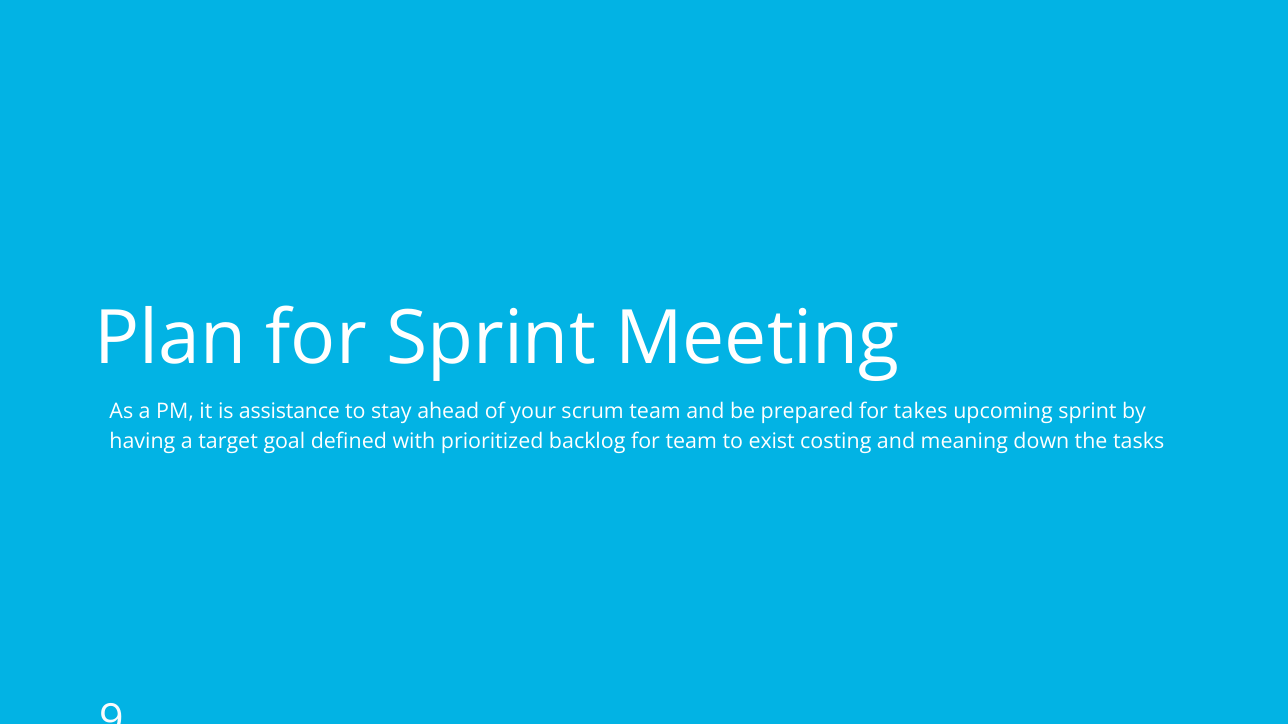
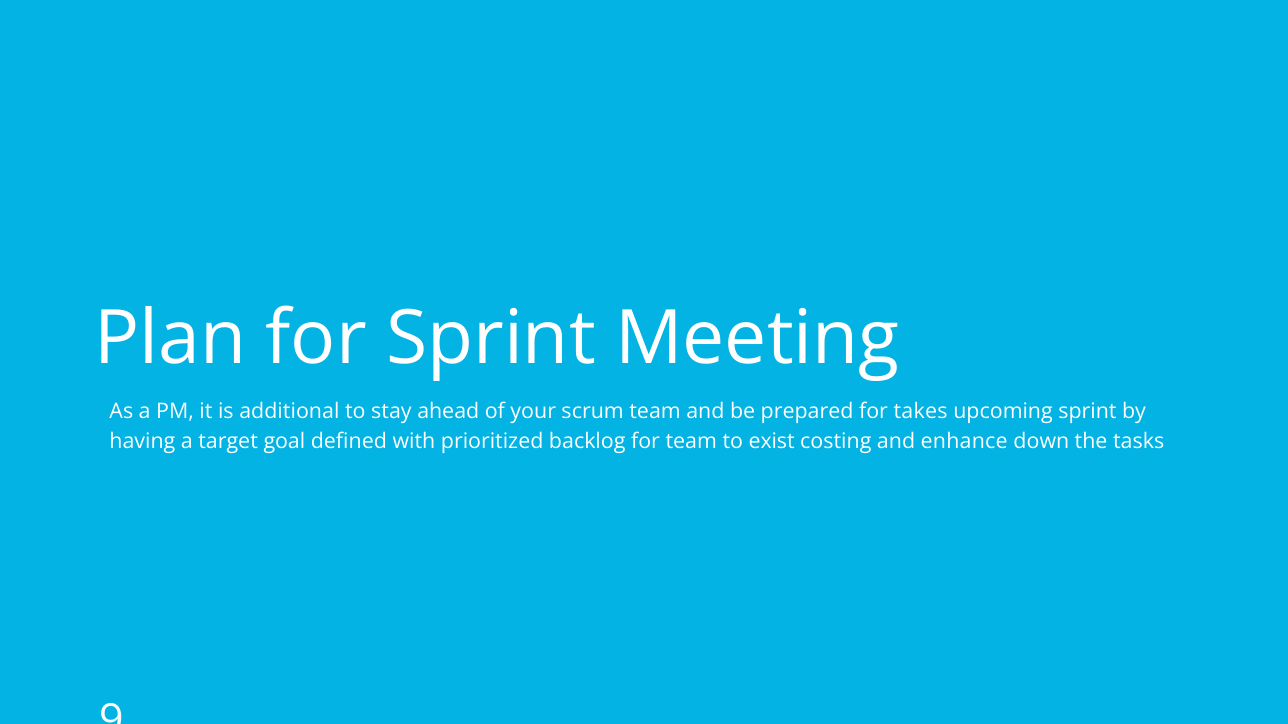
assistance: assistance -> additional
meaning: meaning -> enhance
